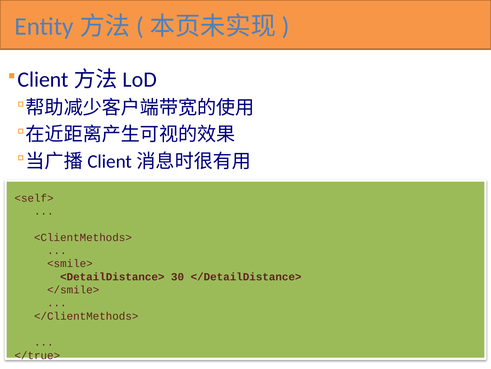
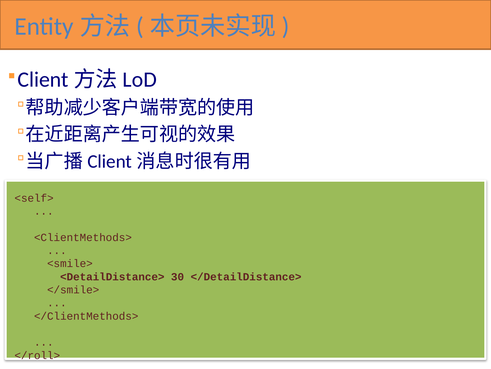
</true>: </true> -> </roll>
